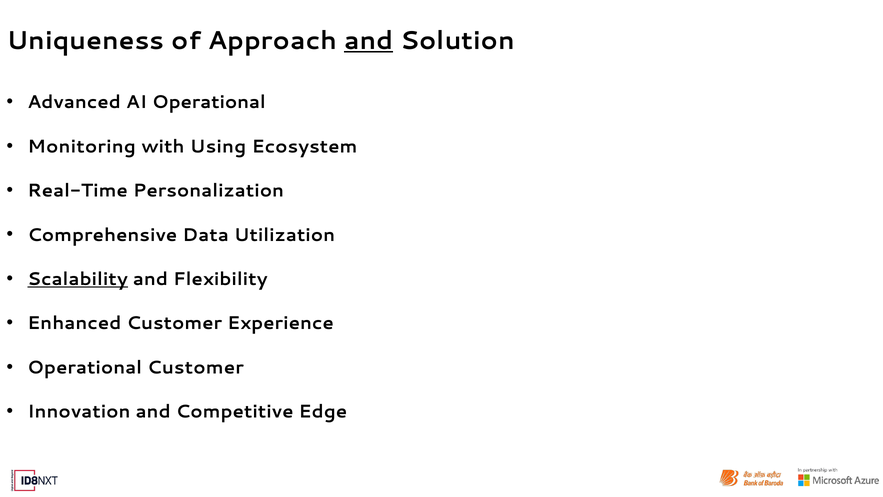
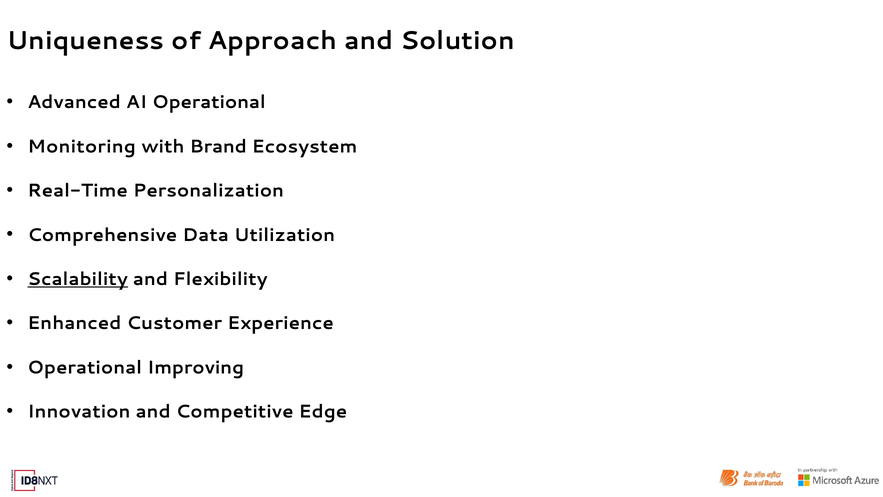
and at (369, 41) underline: present -> none
Using: Using -> Brand
Operational Customer: Customer -> Improving
